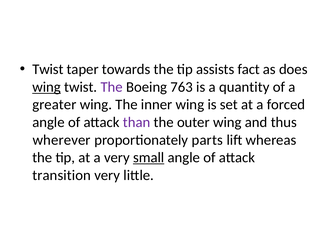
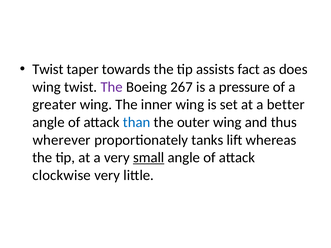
wing at (47, 87) underline: present -> none
763: 763 -> 267
quantity: quantity -> pressure
forced: forced -> better
than colour: purple -> blue
parts: parts -> tanks
transition: transition -> clockwise
